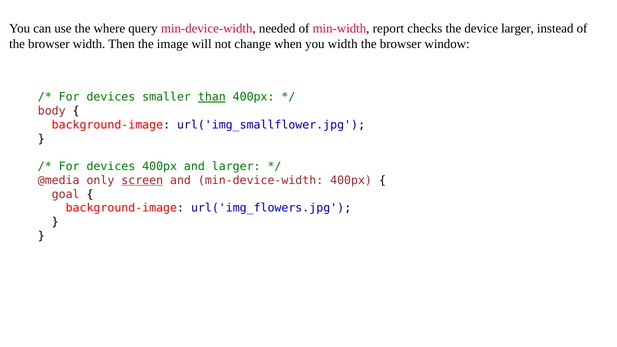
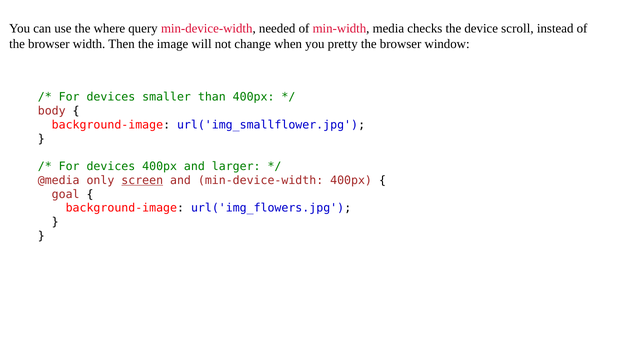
report: report -> media
device larger: larger -> scroll
you width: width -> pretty
than underline: present -> none
